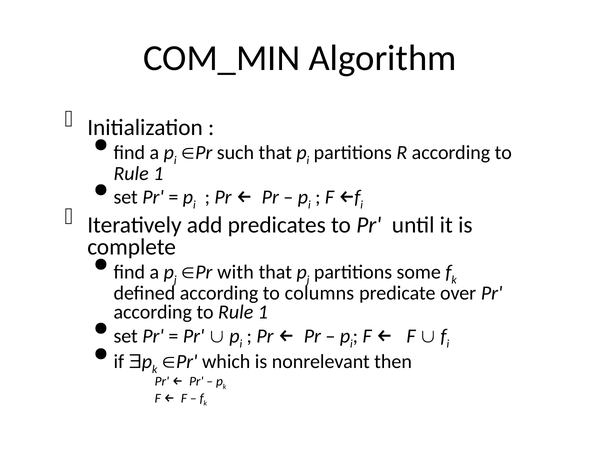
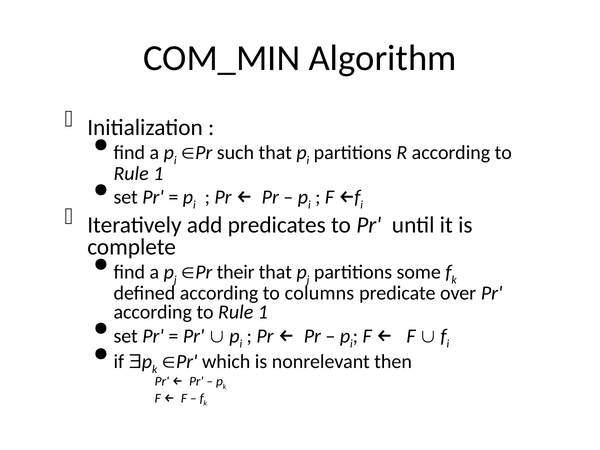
with: with -> their
